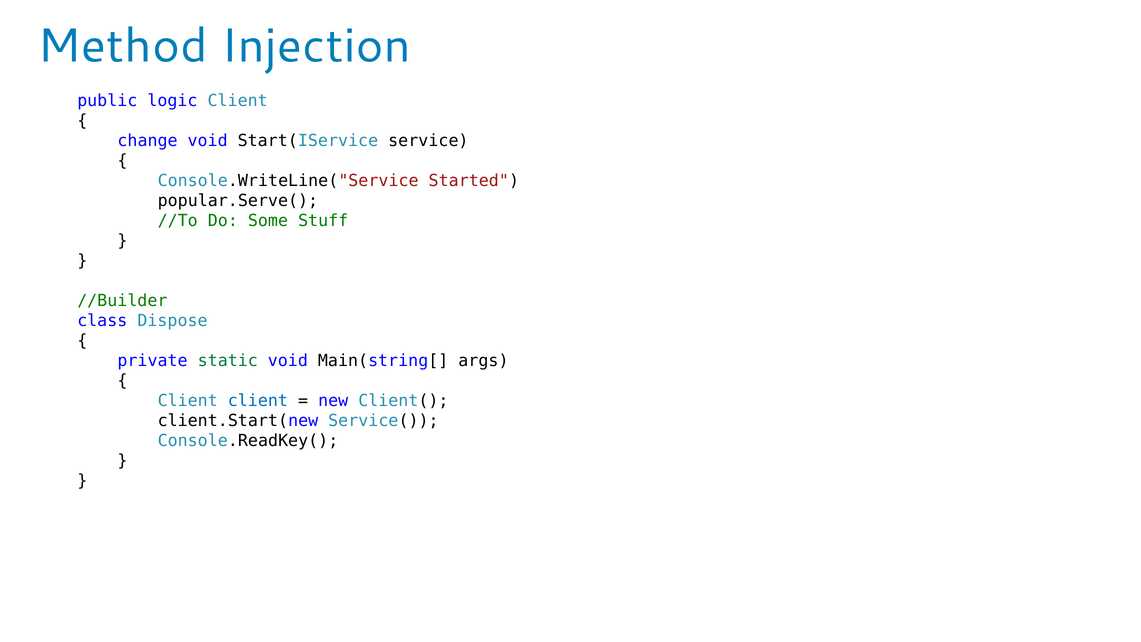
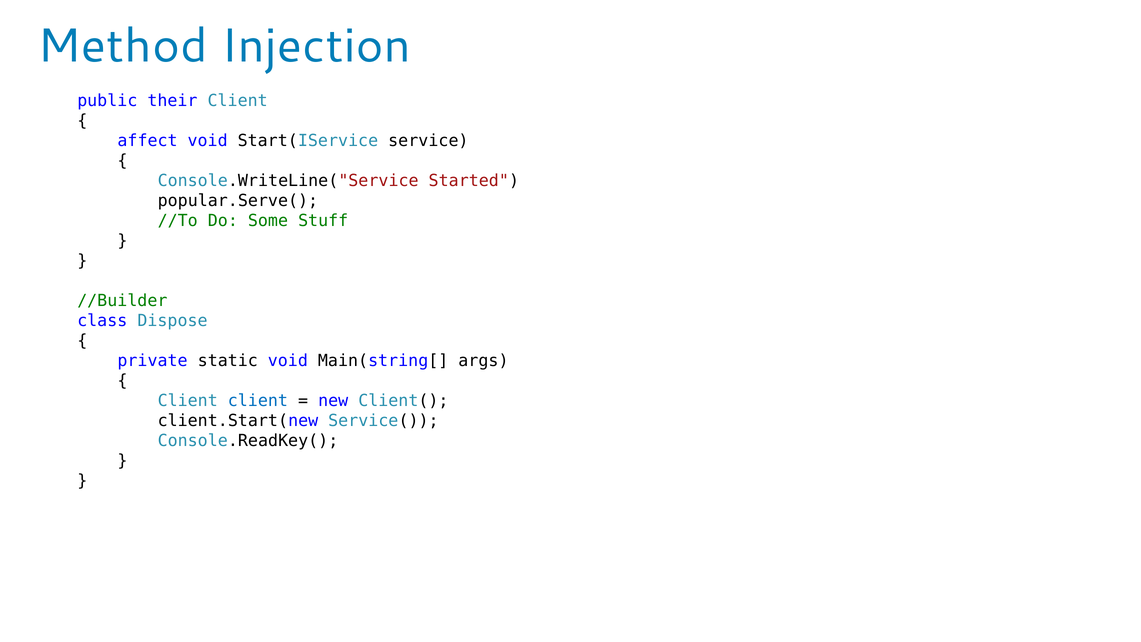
logic: logic -> their
change: change -> affect
static colour: green -> black
